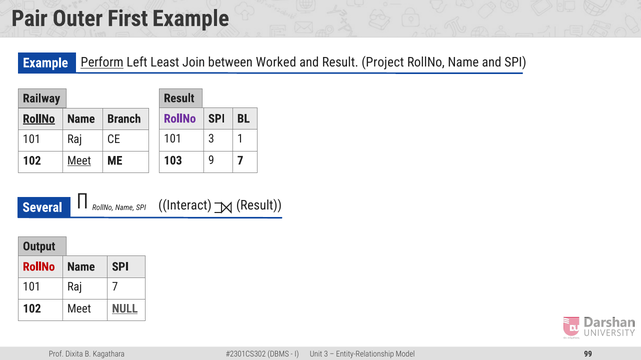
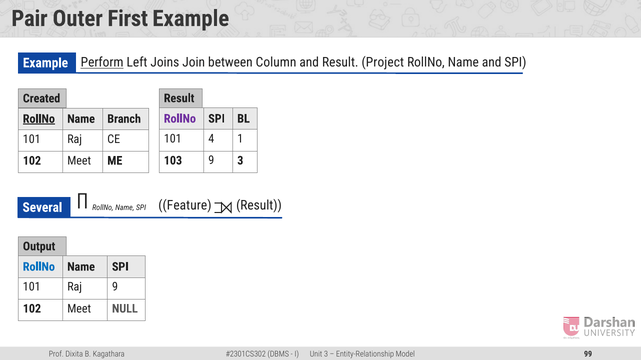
Least: Least -> Joins
Worked: Worked -> Column
Railway: Railway -> Created
101 3: 3 -> 4
9 7: 7 -> 3
Meet at (79, 161) underline: present -> none
Interact: Interact -> Feature
RollNo at (39, 267) colour: red -> blue
Raj 7: 7 -> 9
NULL underline: present -> none
